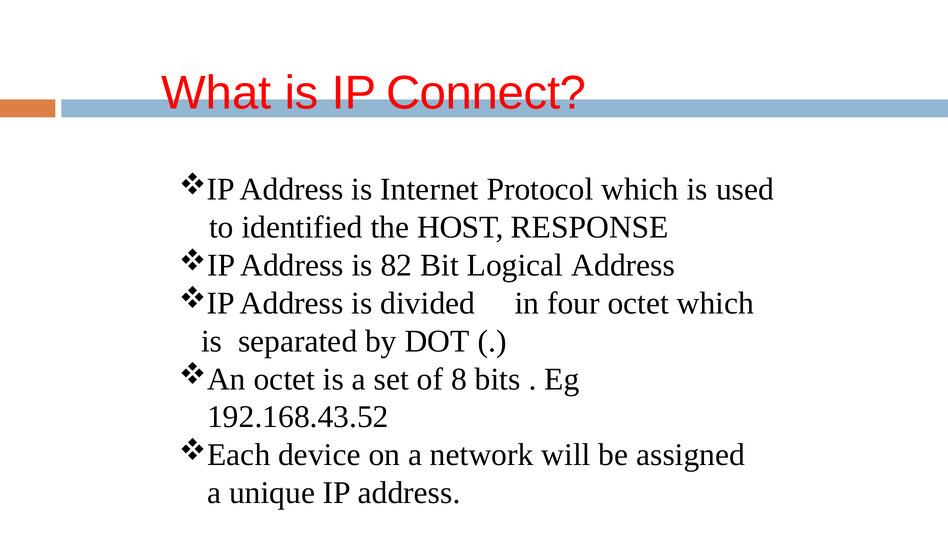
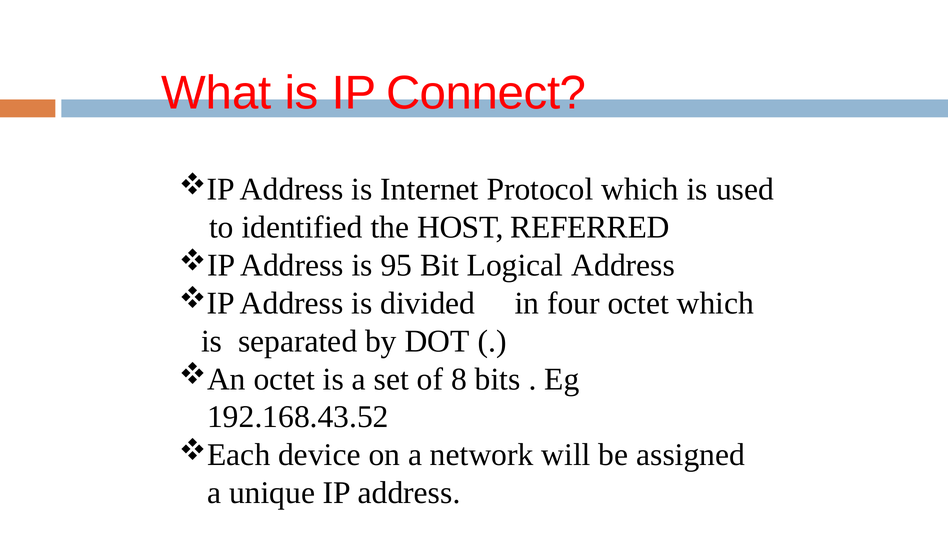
RESPONSE: RESPONSE -> REFERRED
82: 82 -> 95
